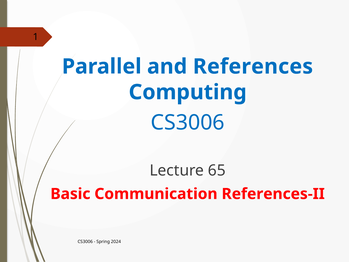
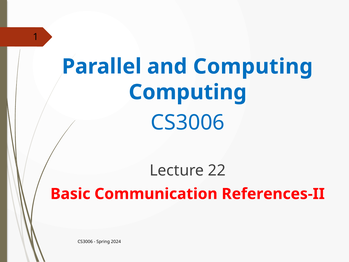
and References: References -> Computing
65: 65 -> 22
